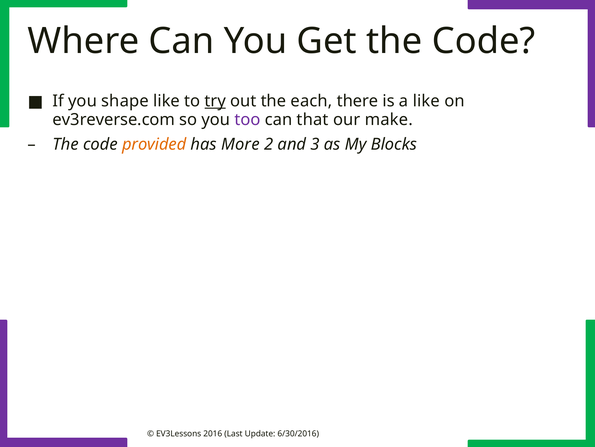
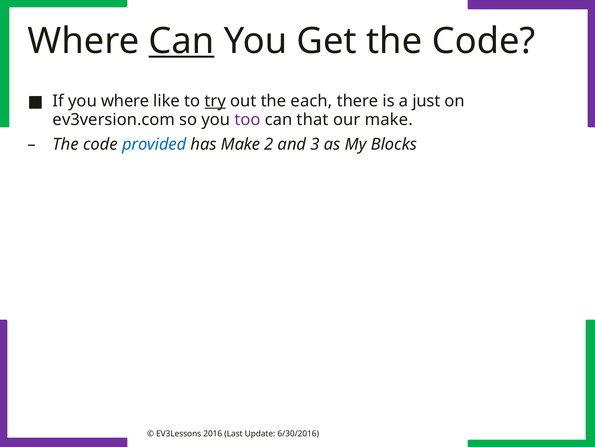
Can at (182, 41) underline: none -> present
you shape: shape -> where
a like: like -> just
ev3reverse.com: ev3reverse.com -> ev3version.com
provided colour: orange -> blue
has More: More -> Make
